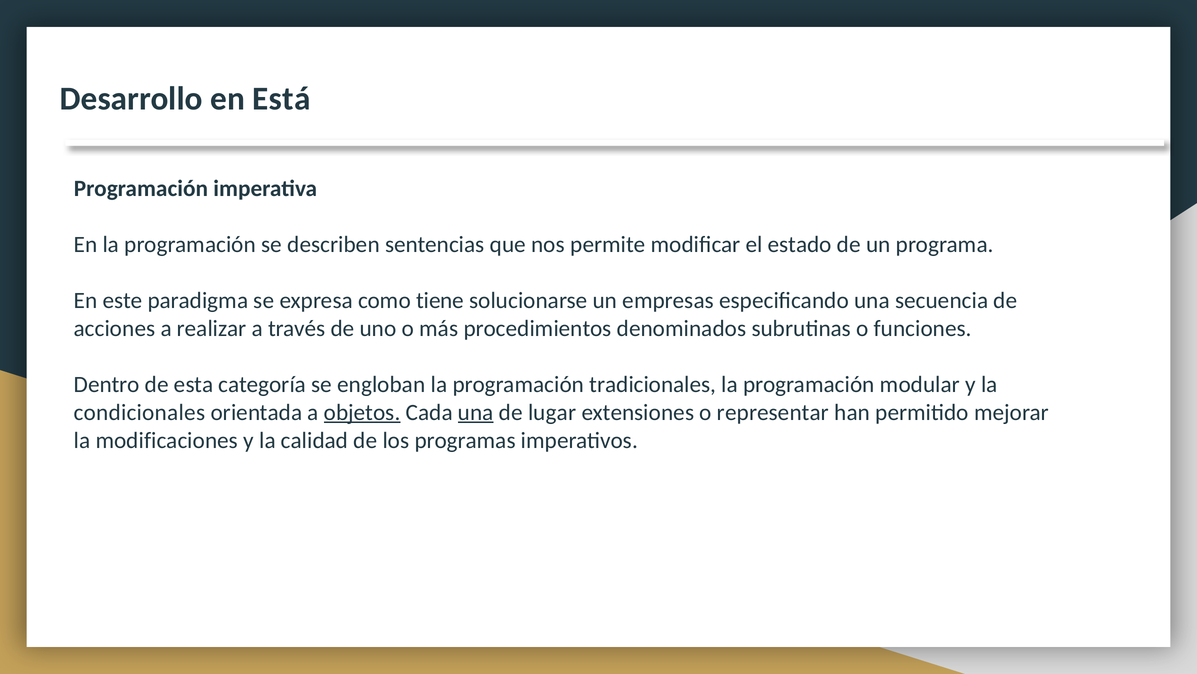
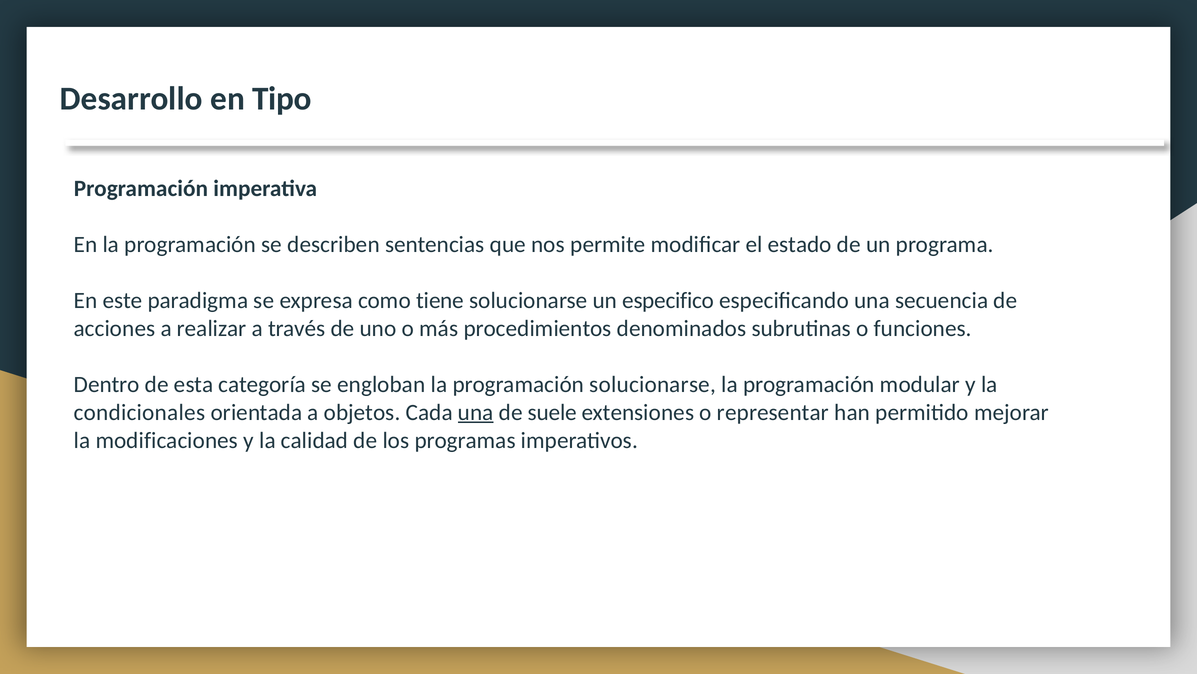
Está: Está -> Tipo
empresas: empresas -> especifico
programación tradicionales: tradicionales -> solucionarse
objetos underline: present -> none
lugar: lugar -> suele
